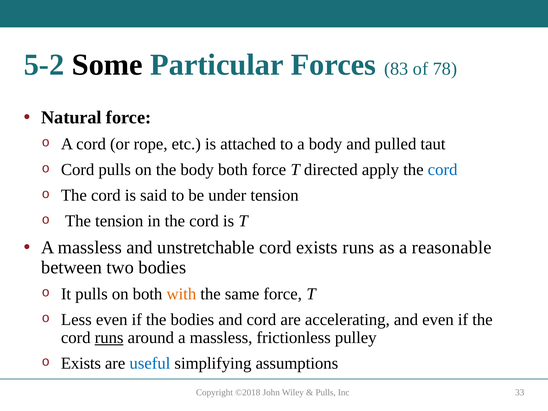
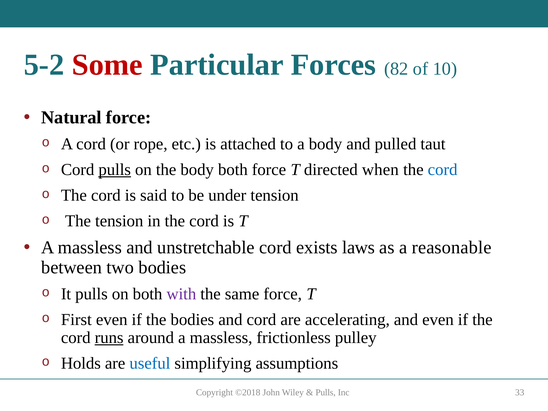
Some colour: black -> red
83: 83 -> 82
78: 78 -> 10
pulls at (115, 170) underline: none -> present
apply: apply -> when
exists runs: runs -> laws
with colour: orange -> purple
Less: Less -> First
Exists at (81, 363): Exists -> Holds
